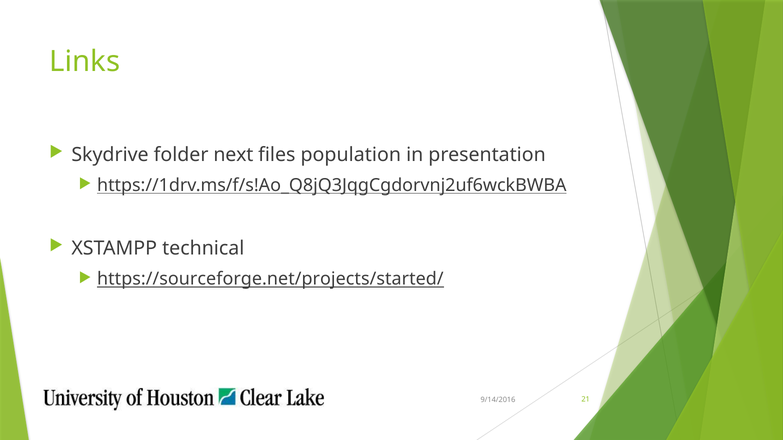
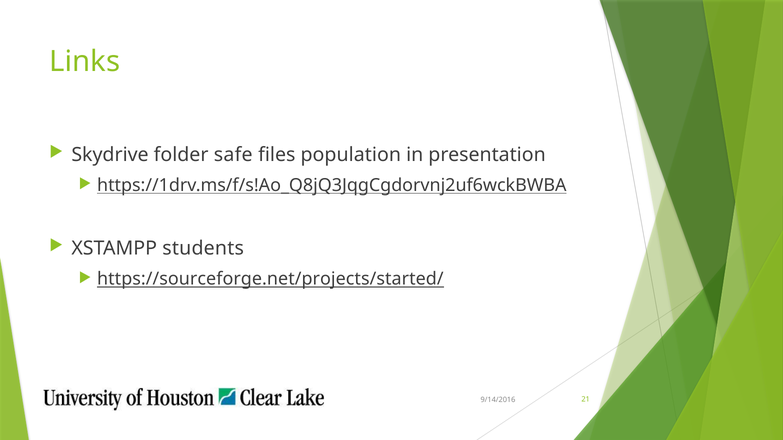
next: next -> safe
technical: technical -> students
